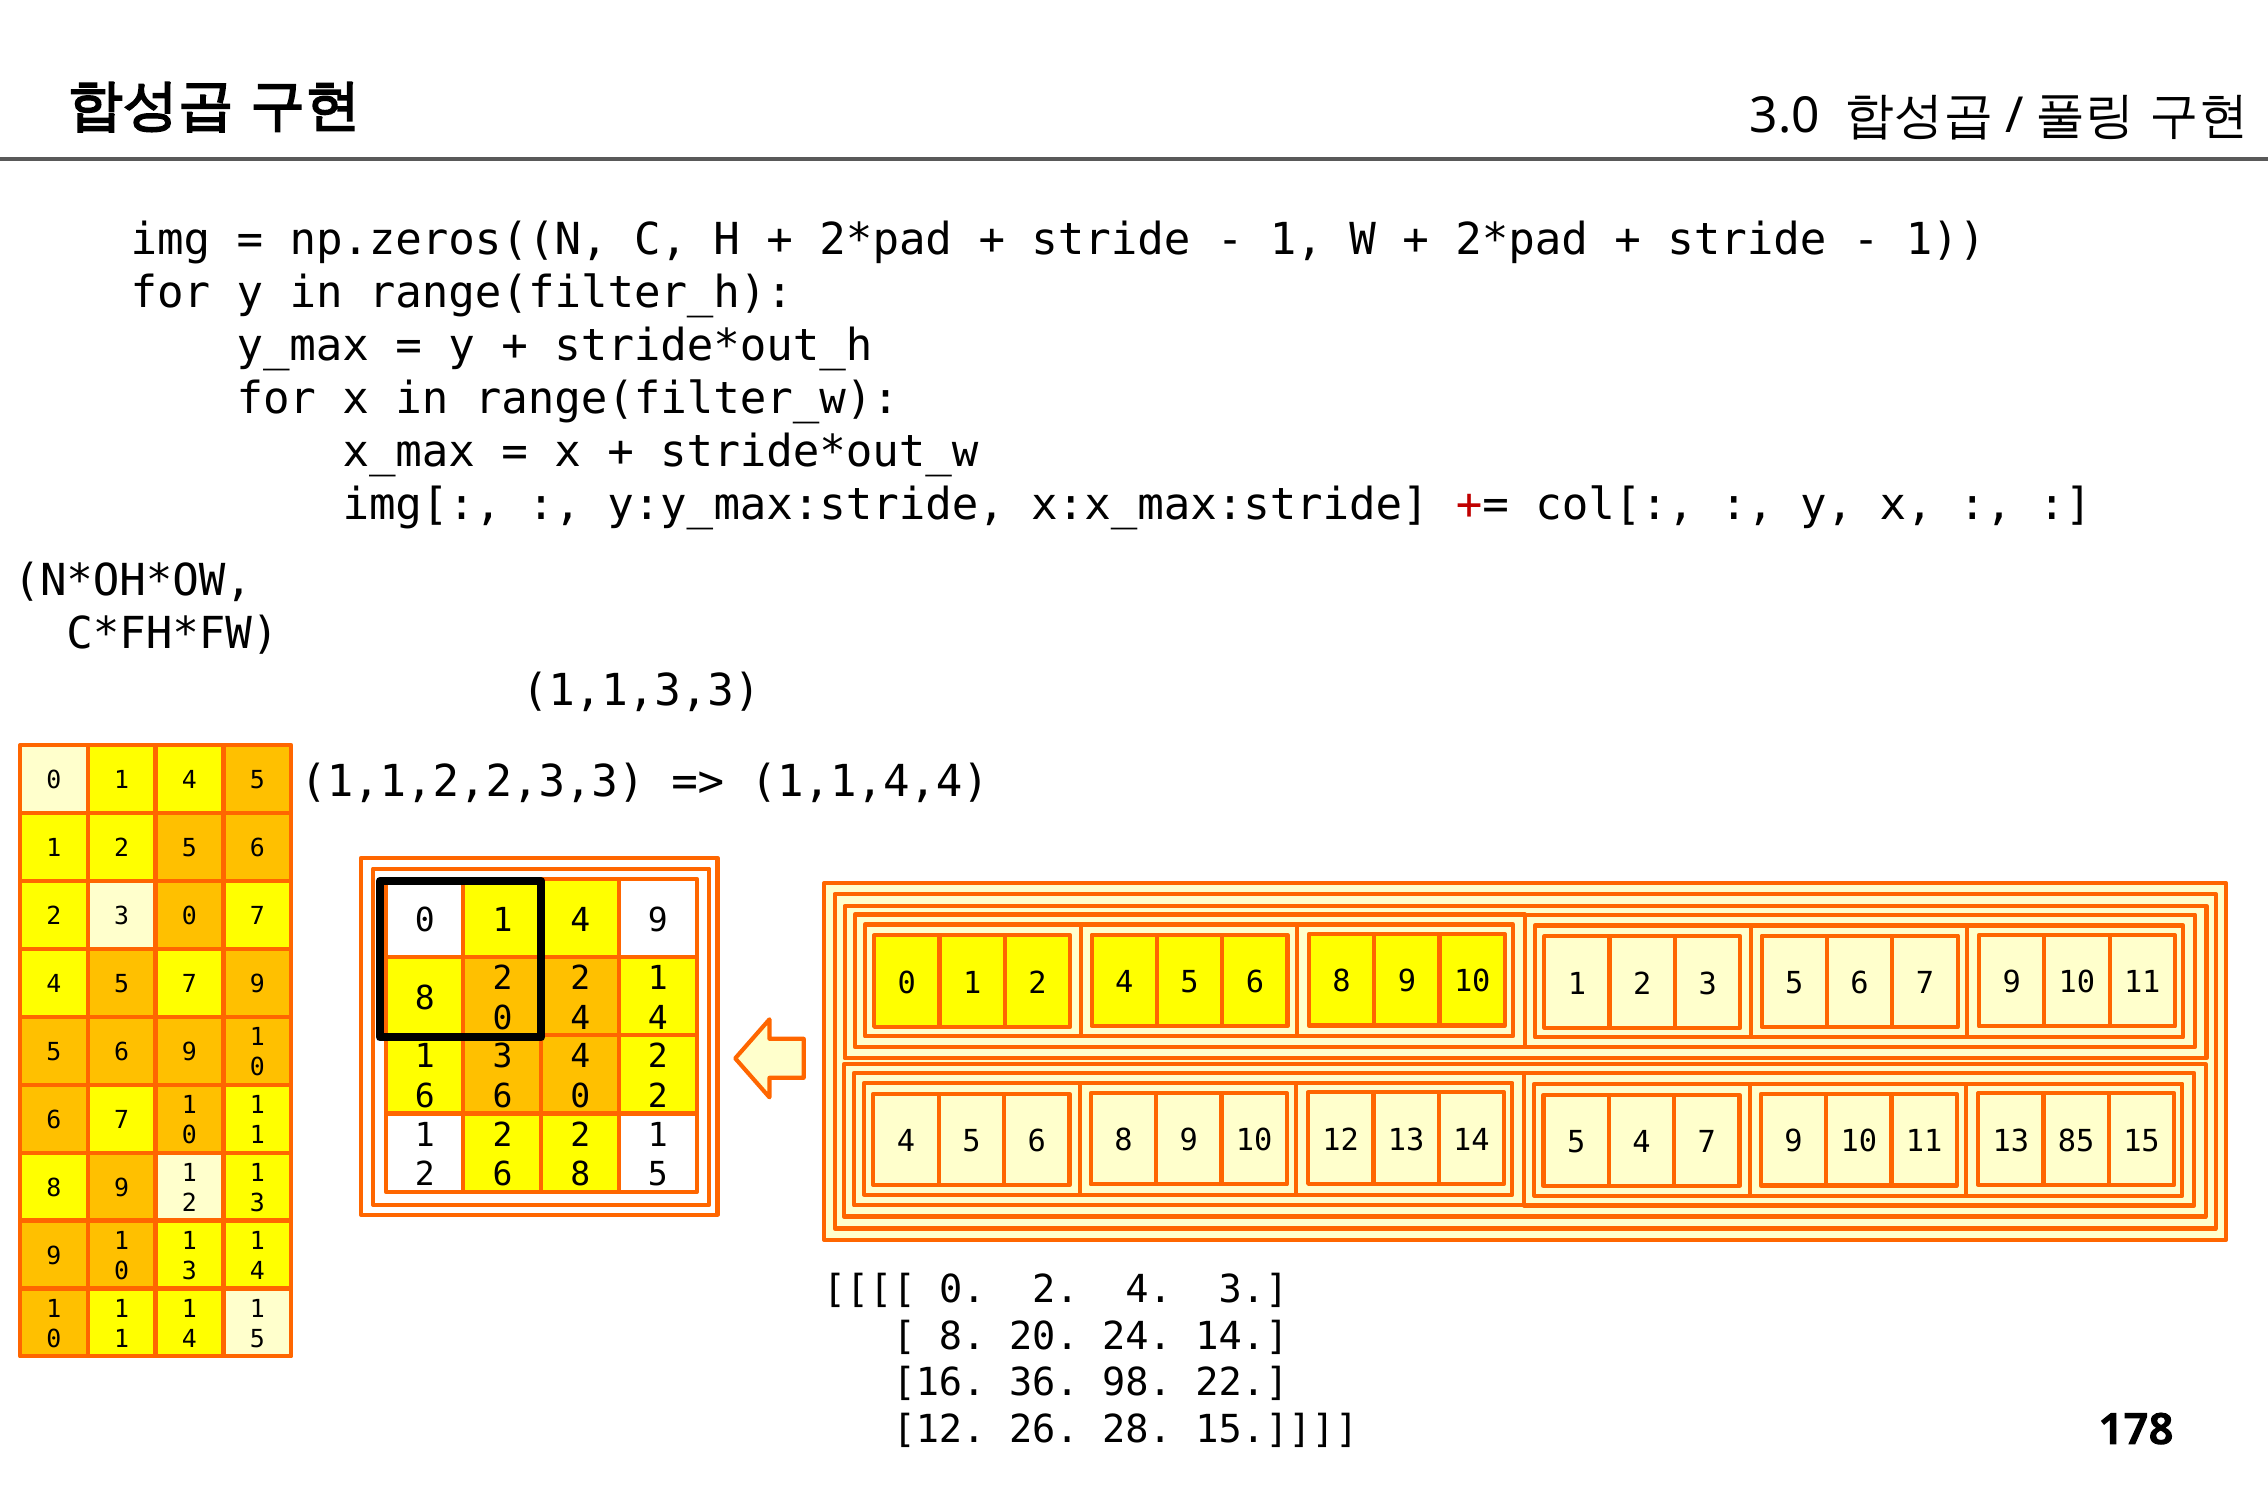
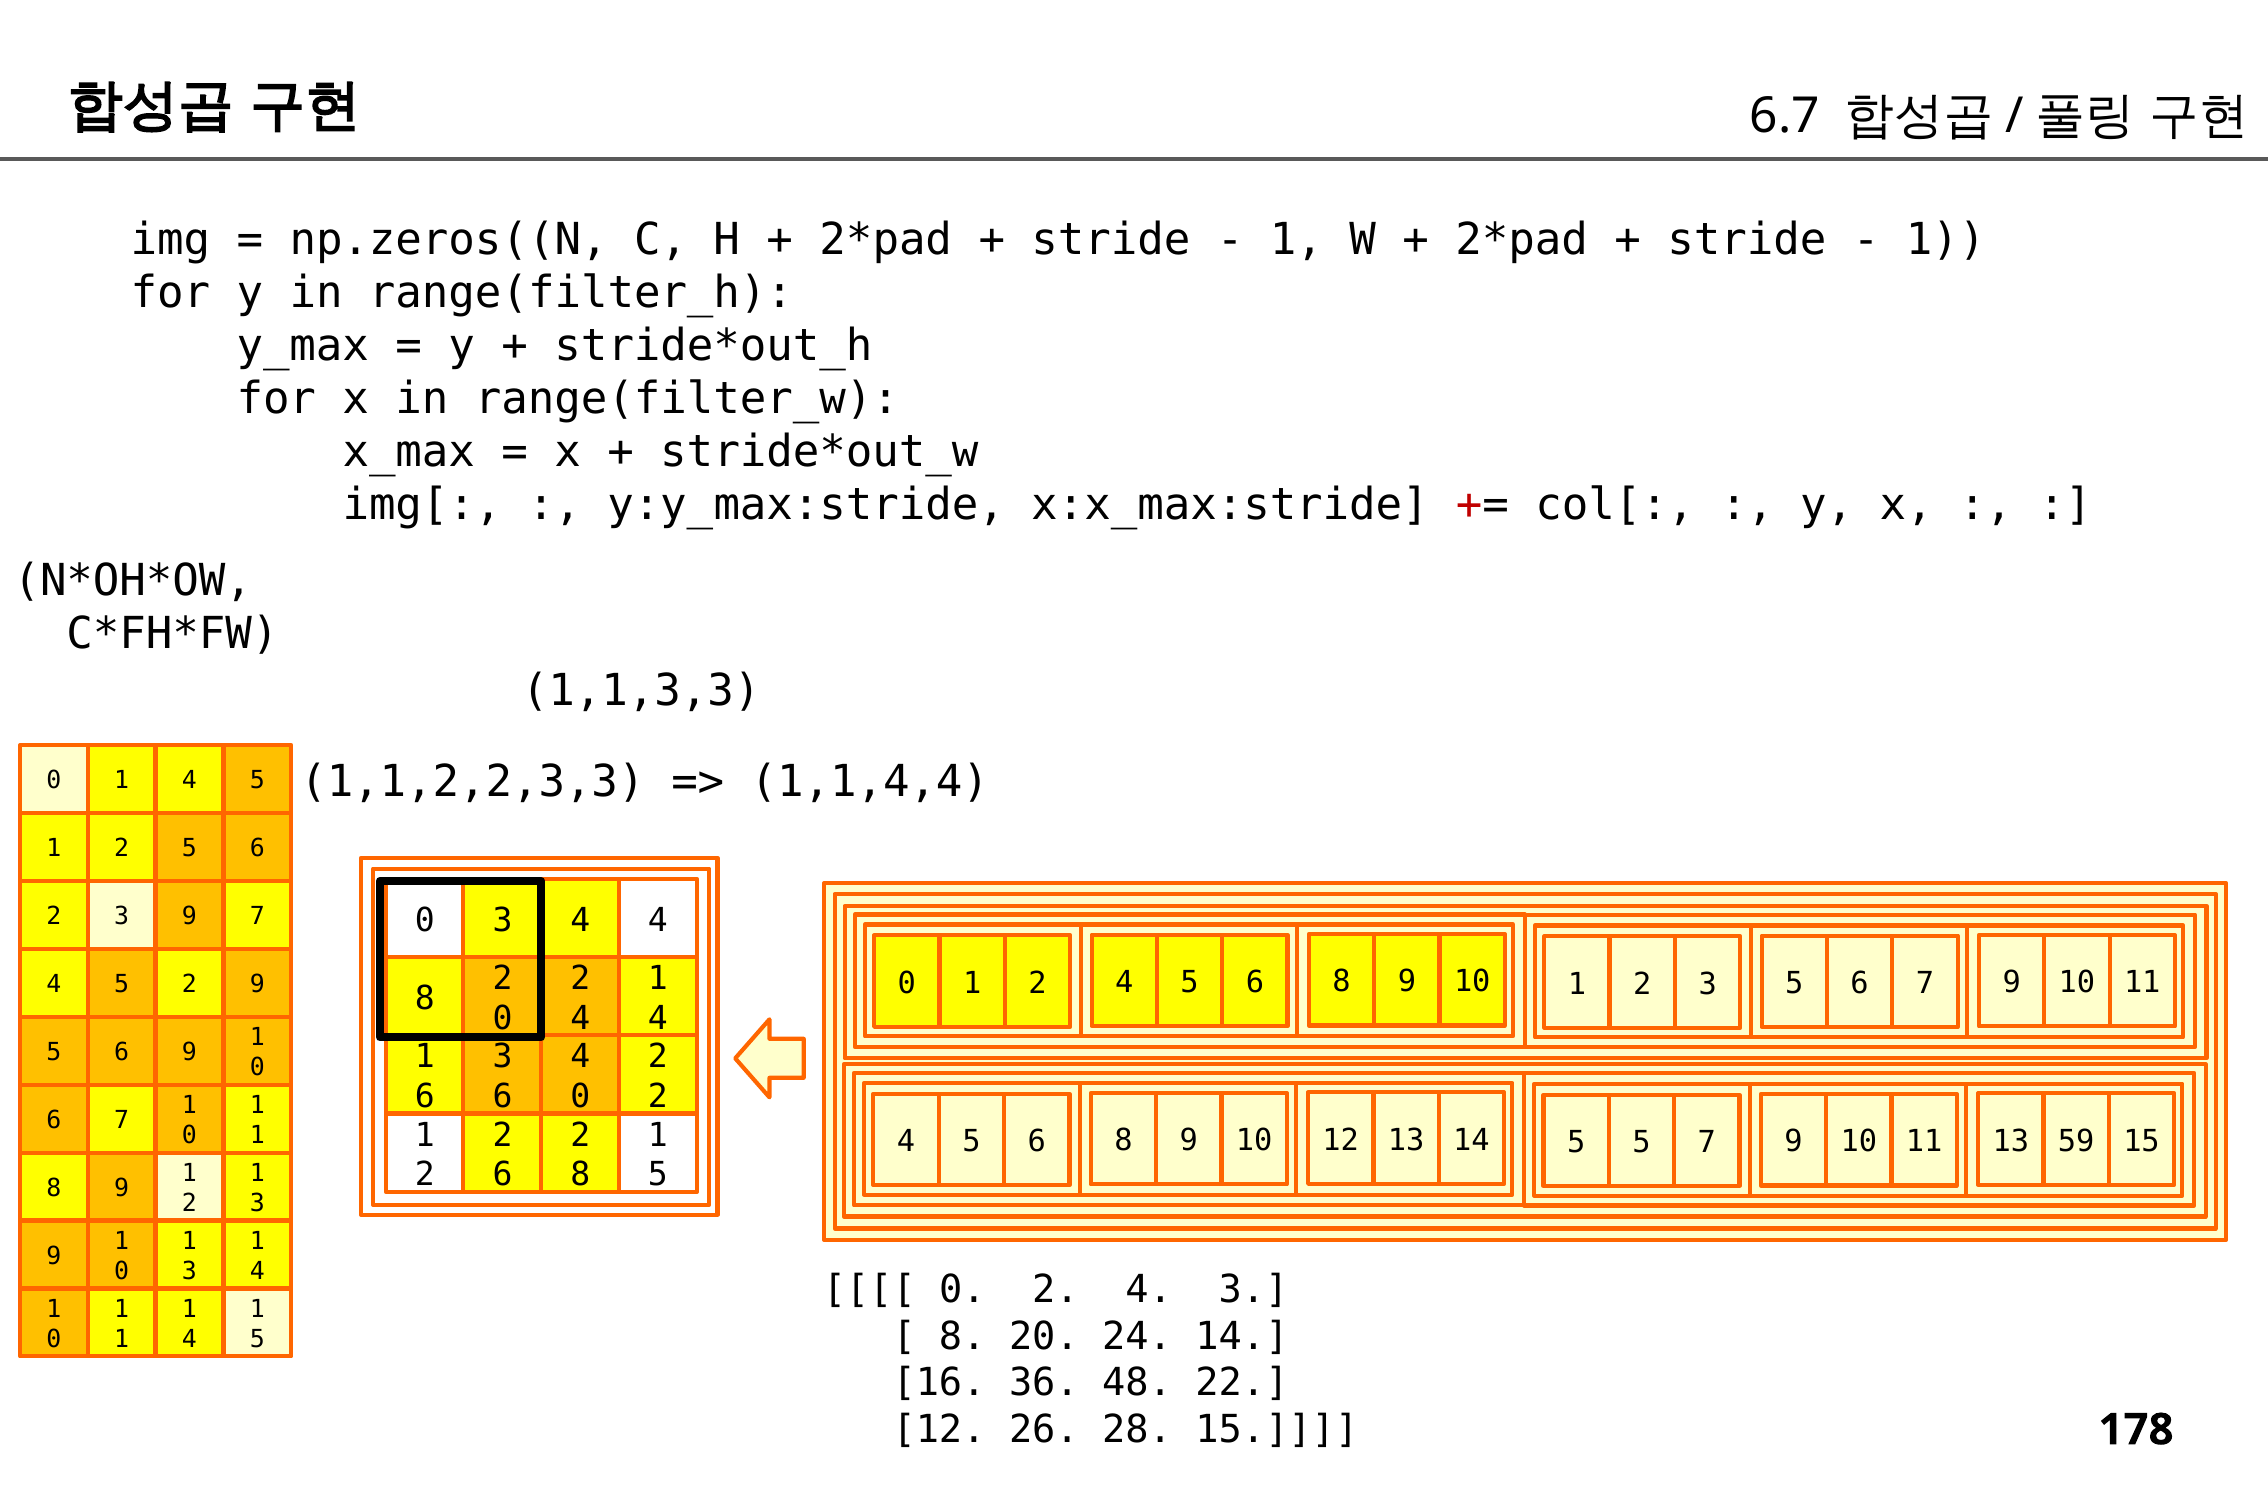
3.0: 3.0 -> 6.7
2 3 0: 0 -> 9
1 at (503, 920): 1 -> 3
4 9: 9 -> 4
5 7: 7 -> 2
5 4: 4 -> 5
85: 85 -> 59
98: 98 -> 48
